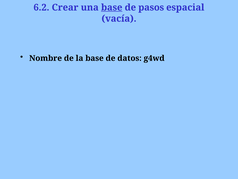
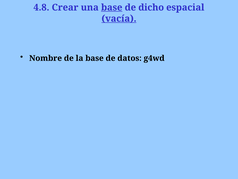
6.2: 6.2 -> 4.8
pasos: pasos -> dicho
vacía underline: none -> present
